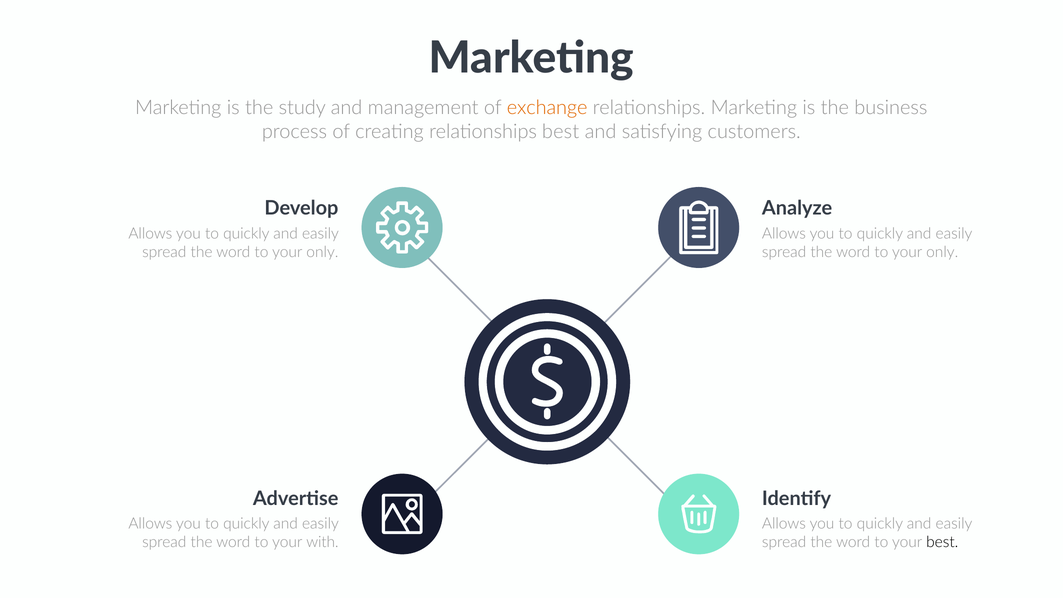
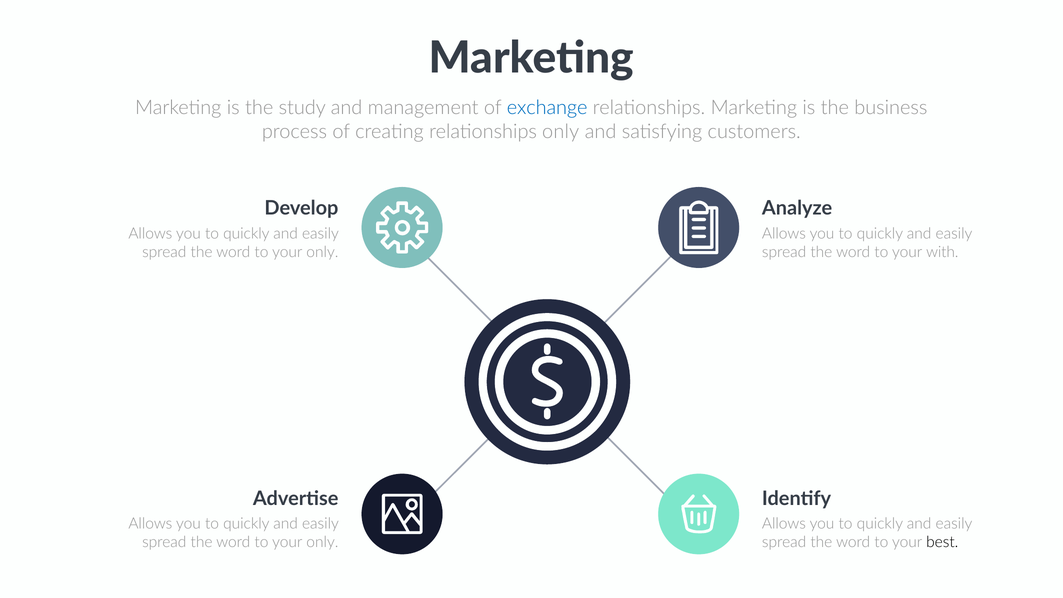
exchange colour: orange -> blue
relationships best: best -> only
only at (942, 252): only -> with
with at (322, 542): with -> only
